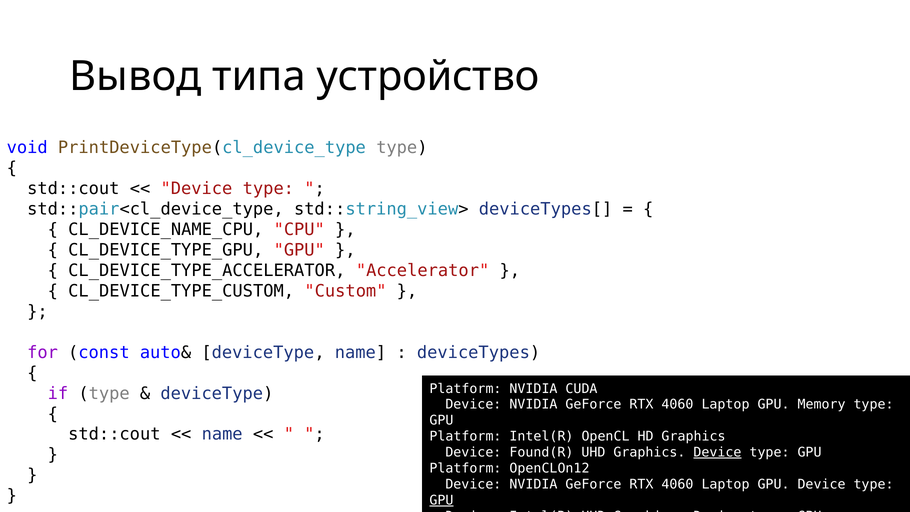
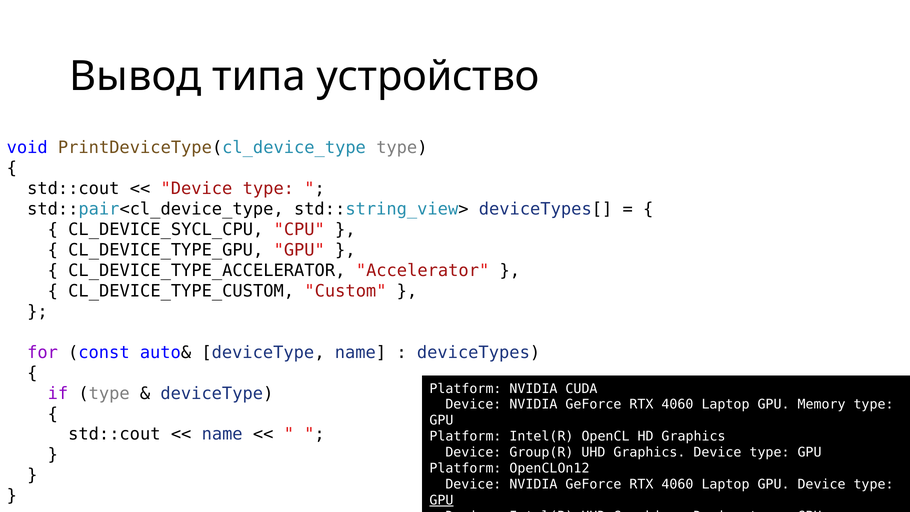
CL_DEVICE_NAME_CPU: CL_DEVICE_NAME_CPU -> CL_DEVICE_SYCL_CPU
Found(R: Found(R -> Group(R
Device at (717, 452) underline: present -> none
